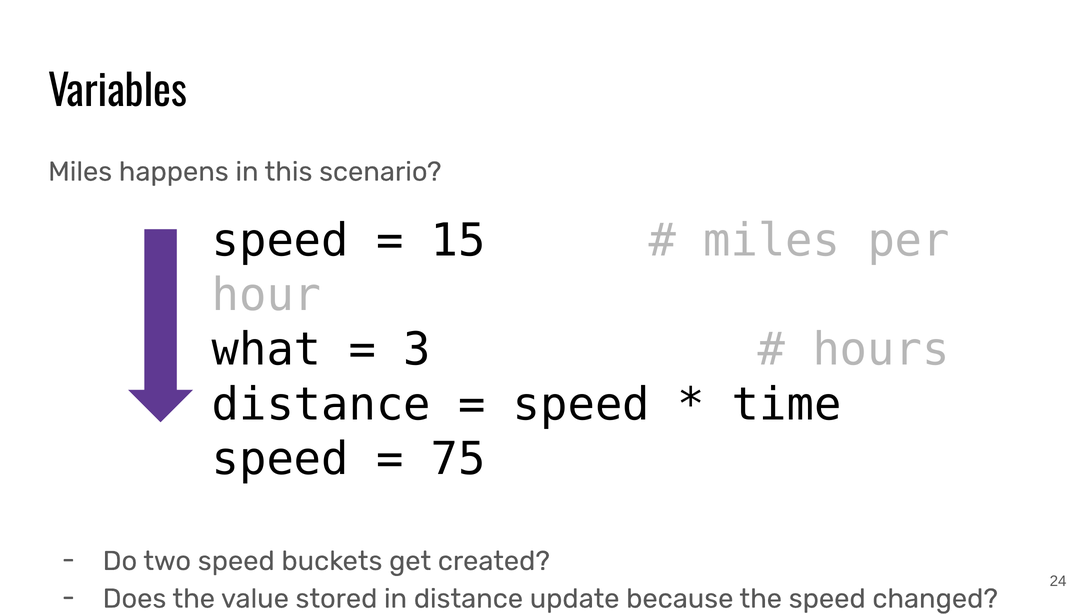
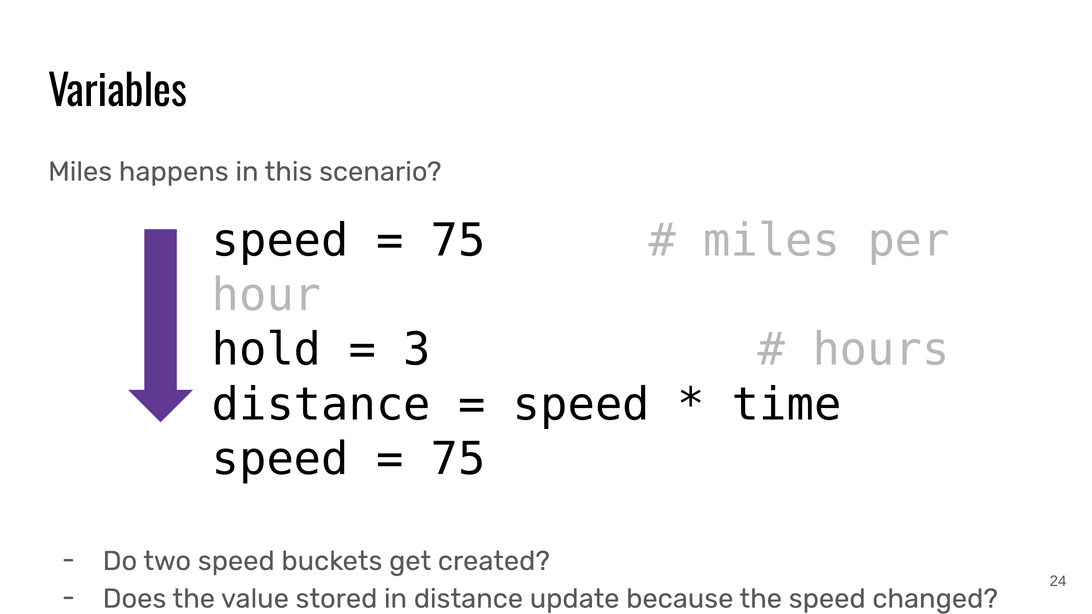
15 at (458, 241): 15 -> 75
what: what -> hold
